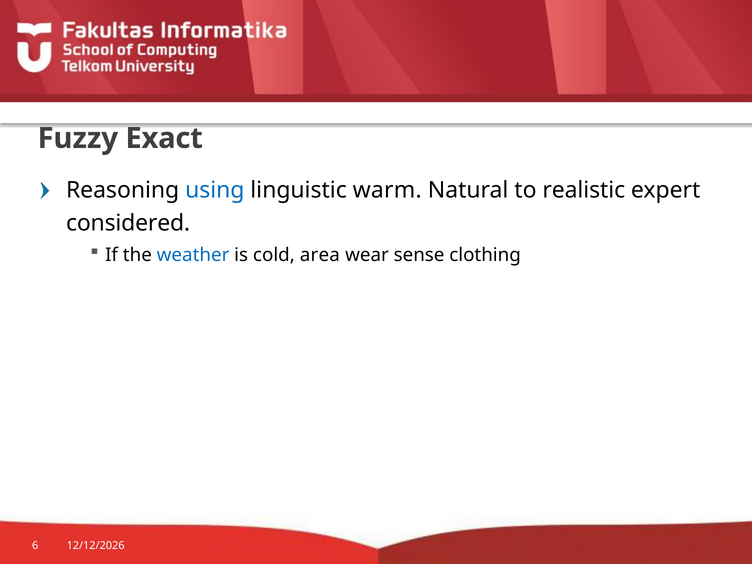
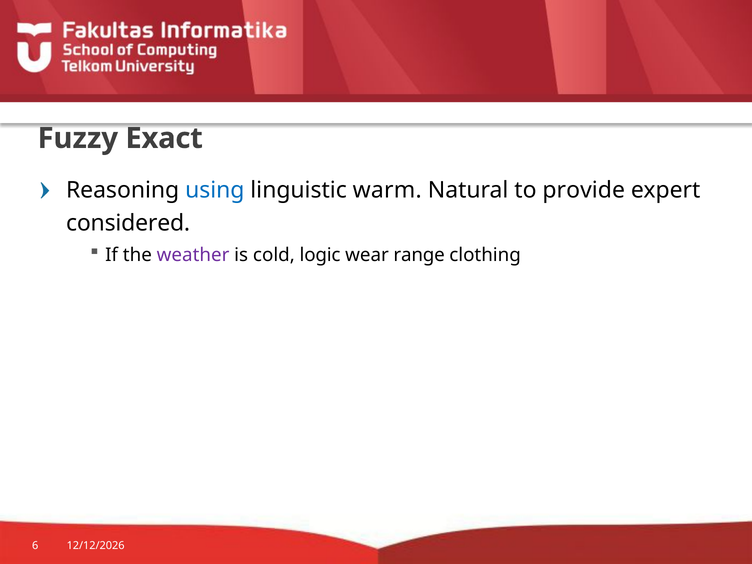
realistic: realistic -> provide
weather colour: blue -> purple
area: area -> logic
sense: sense -> range
